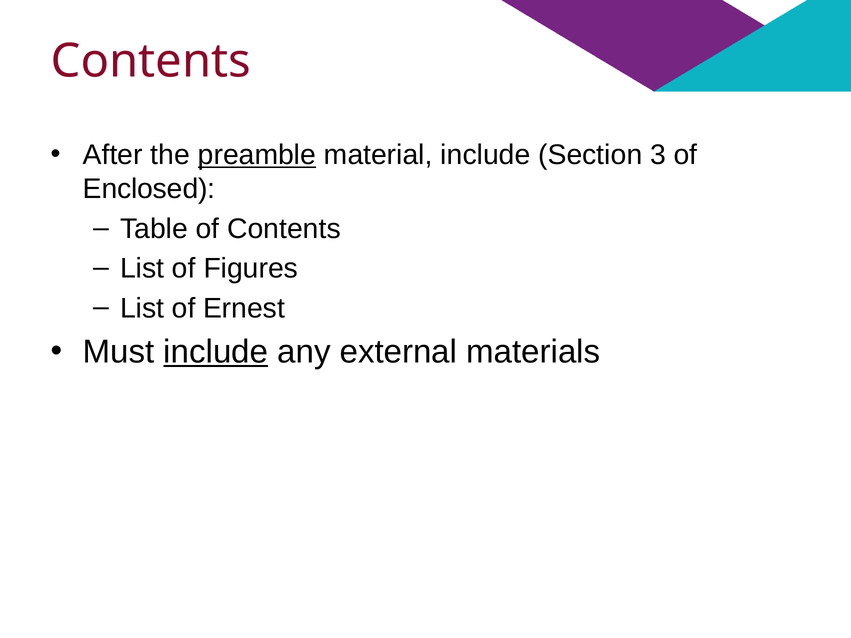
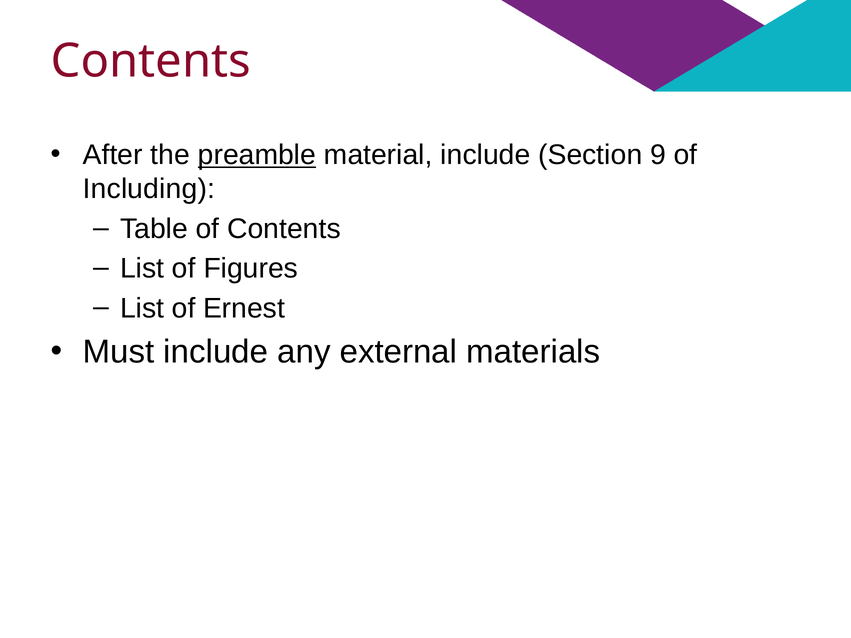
3: 3 -> 9
Enclosed: Enclosed -> Including
include at (216, 352) underline: present -> none
